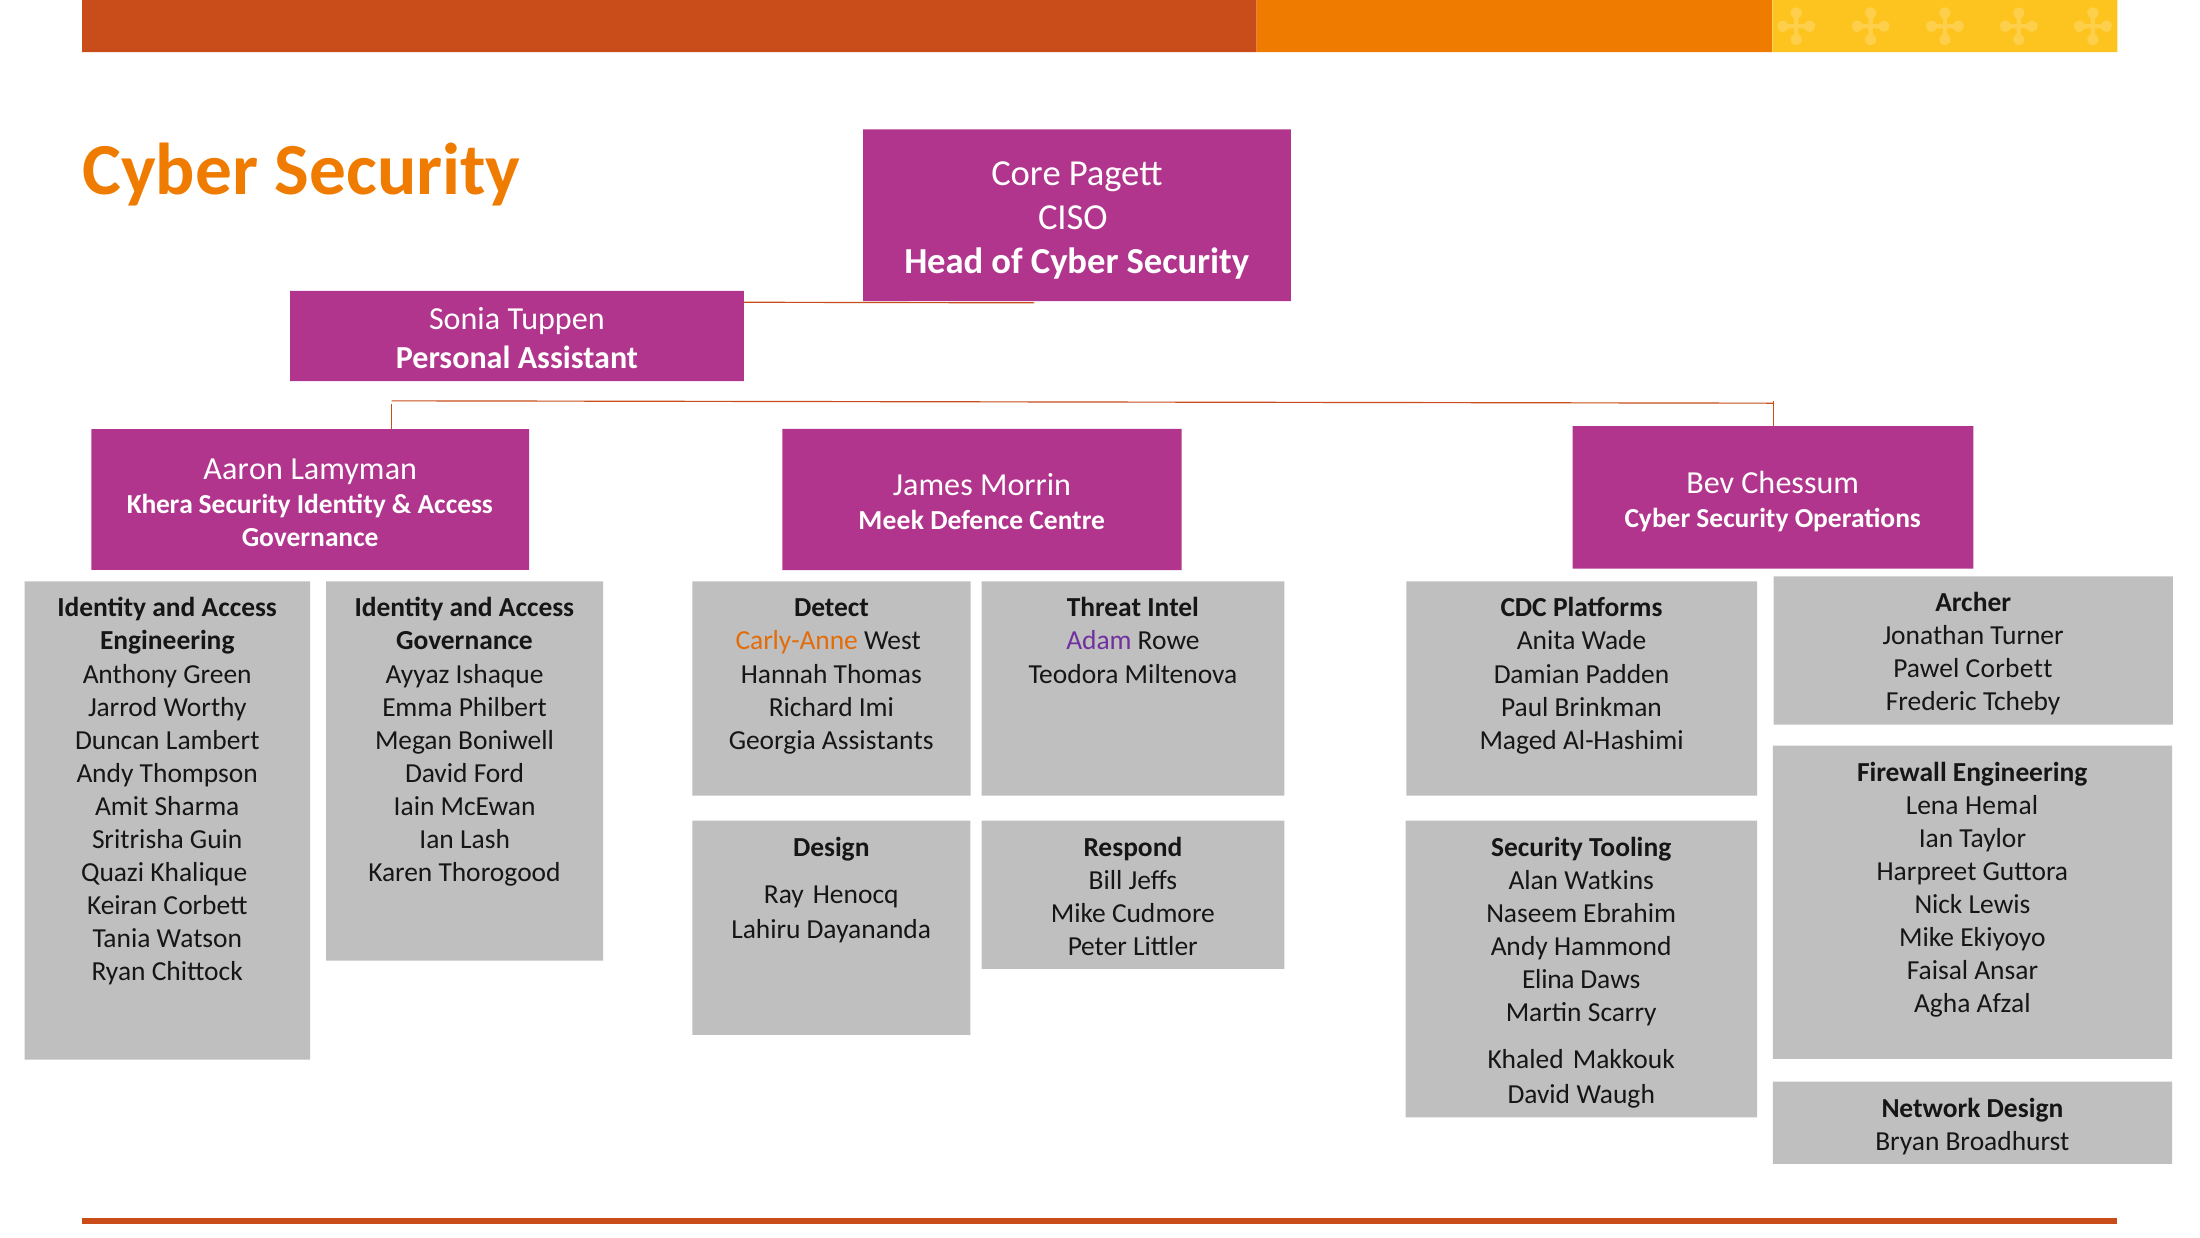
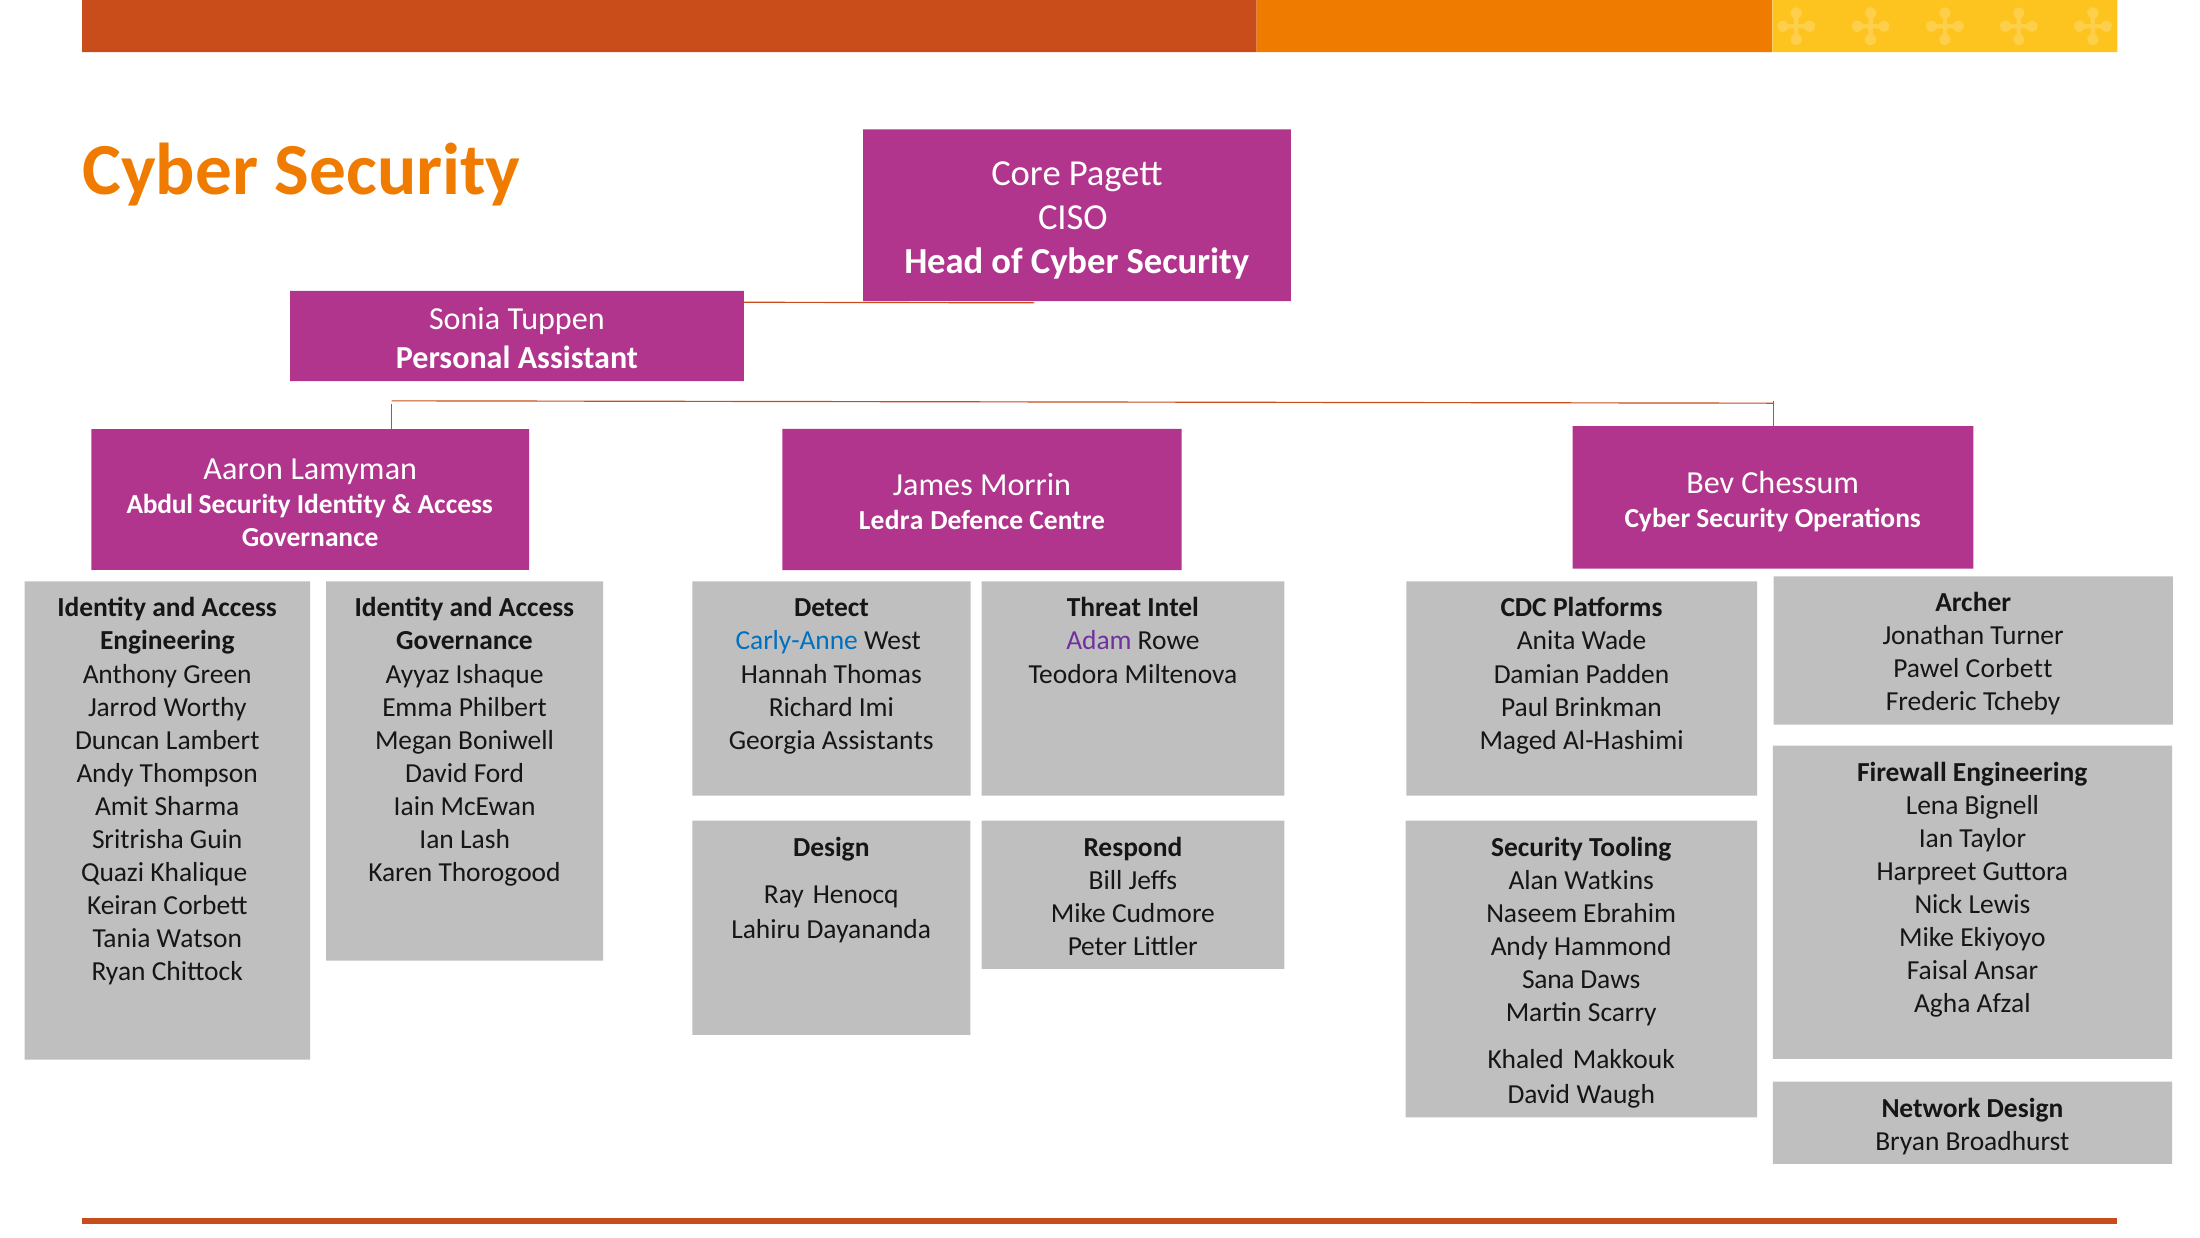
Khera: Khera -> Abdul
Meek: Meek -> Ledra
Carly-Anne colour: orange -> blue
Hemal: Hemal -> Bignell
Elina: Elina -> Sana
